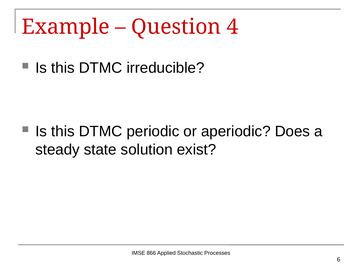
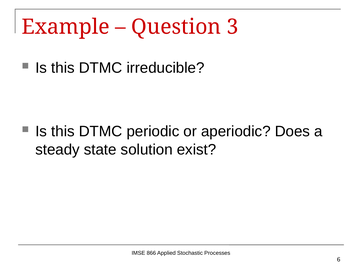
4: 4 -> 3
